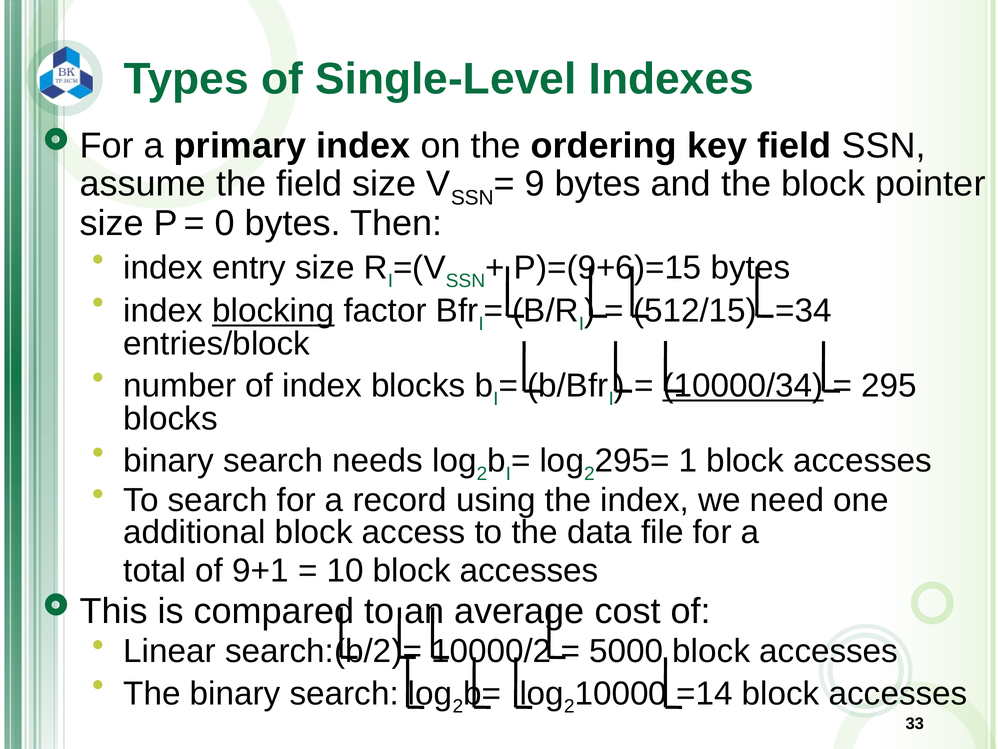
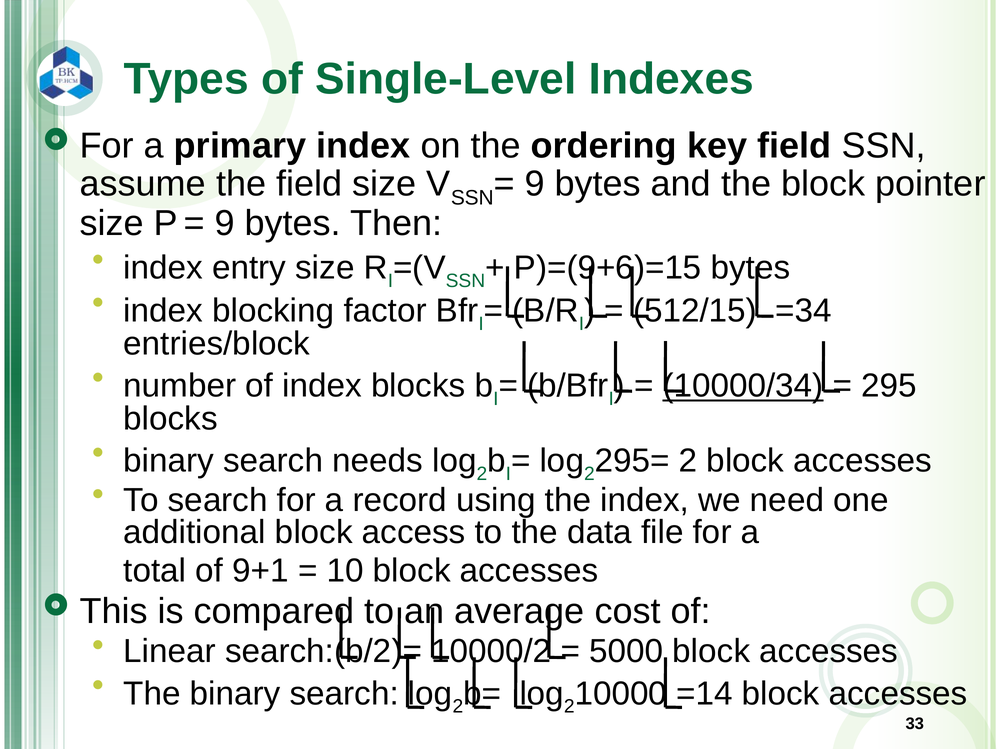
0 at (225, 223): 0 -> 9
blocking underline: present -> none
1 at (688, 461): 1 -> 2
